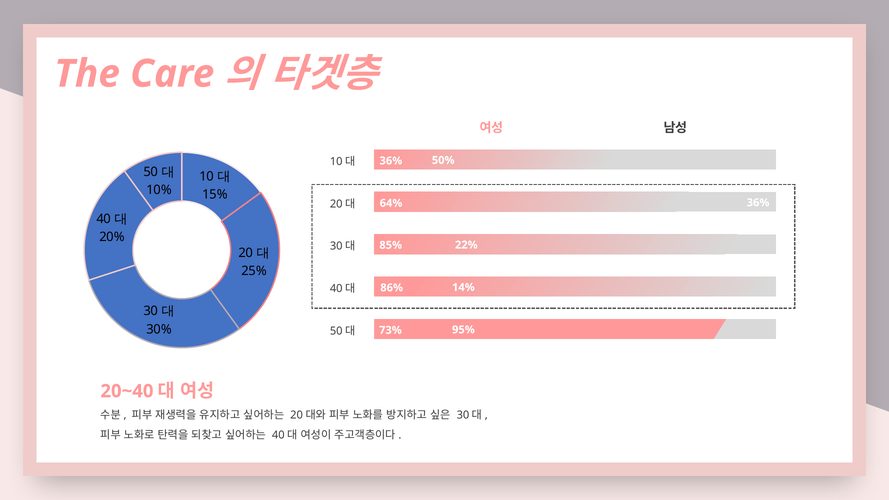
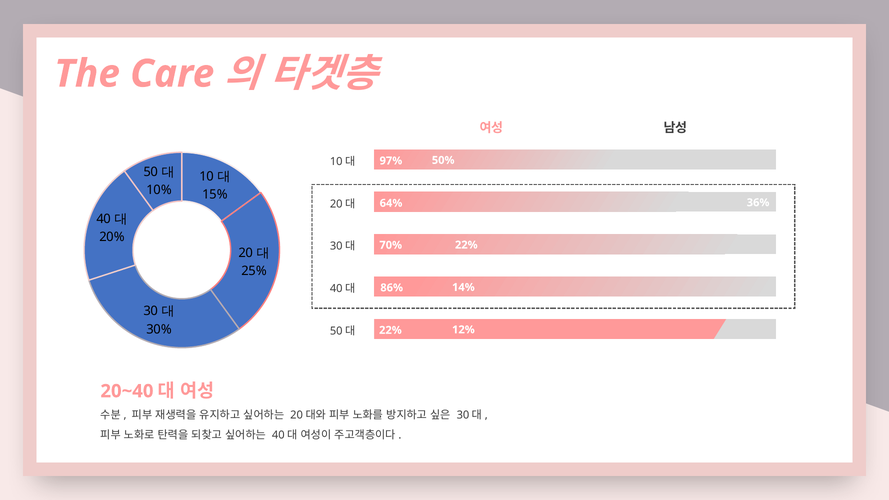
36% at (391, 161): 36% -> 97%
85%: 85% -> 70%
95%: 95% -> 12%
73% at (390, 330): 73% -> 22%
